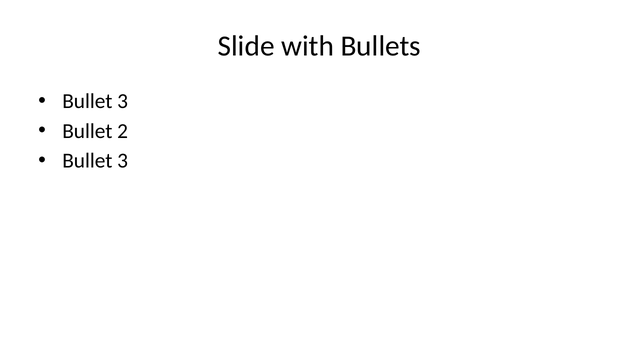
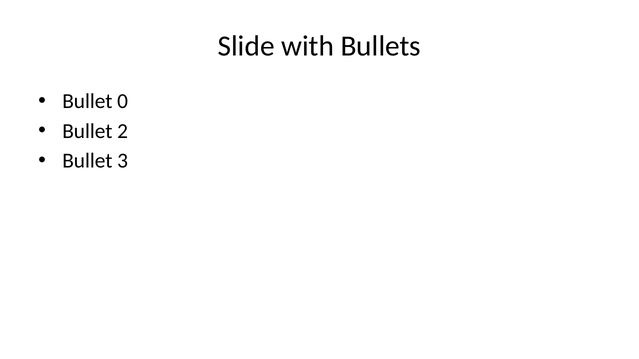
3 at (123, 101): 3 -> 0
